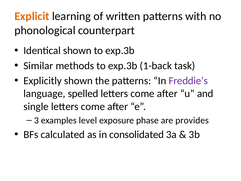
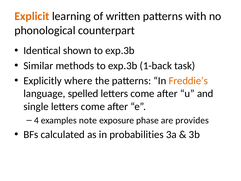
Explicitly shown: shown -> where
Freddie’s colour: purple -> orange
3: 3 -> 4
level: level -> note
consolidated: consolidated -> probabilities
